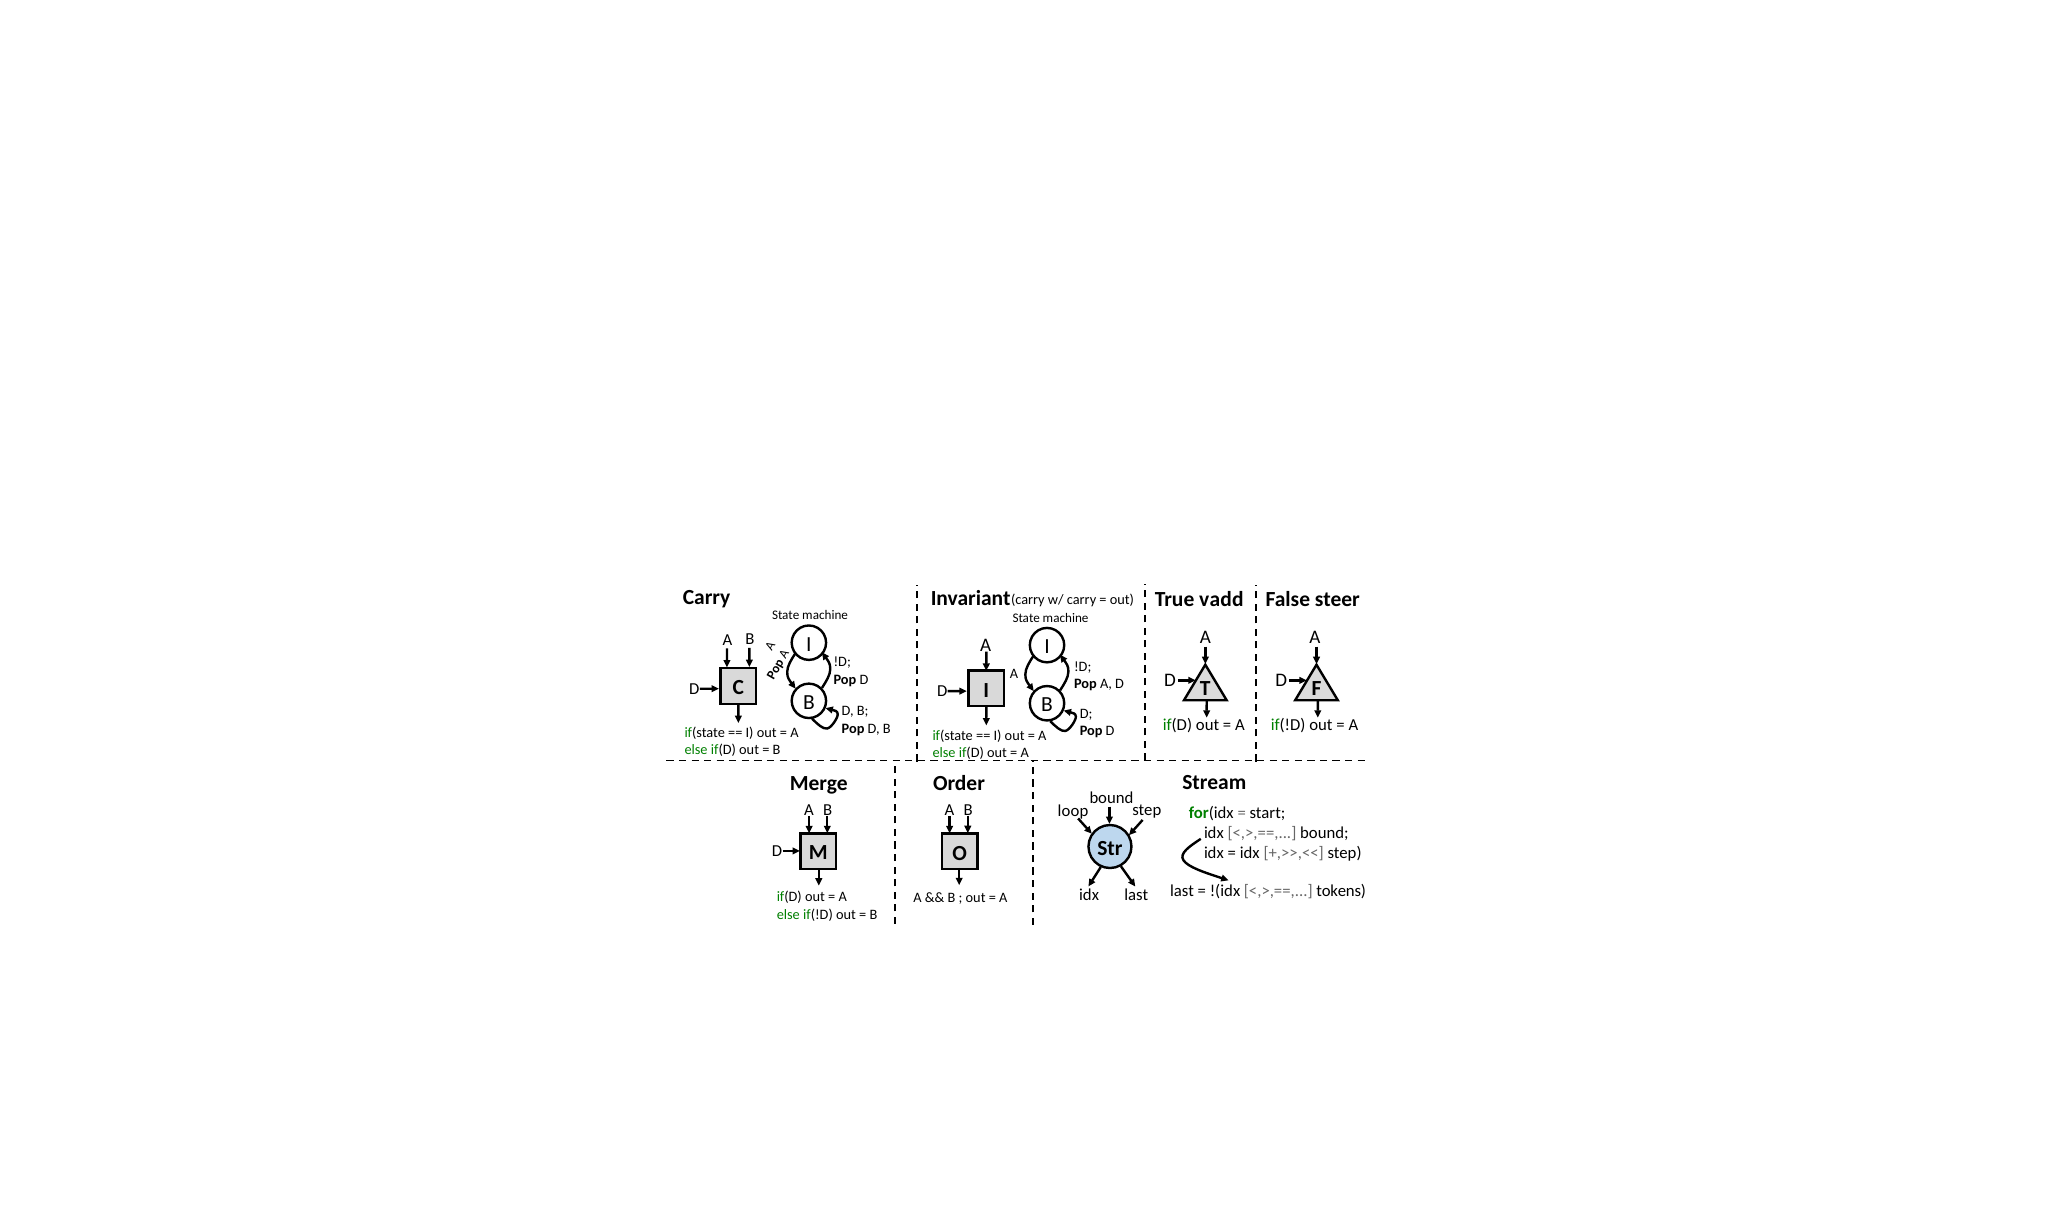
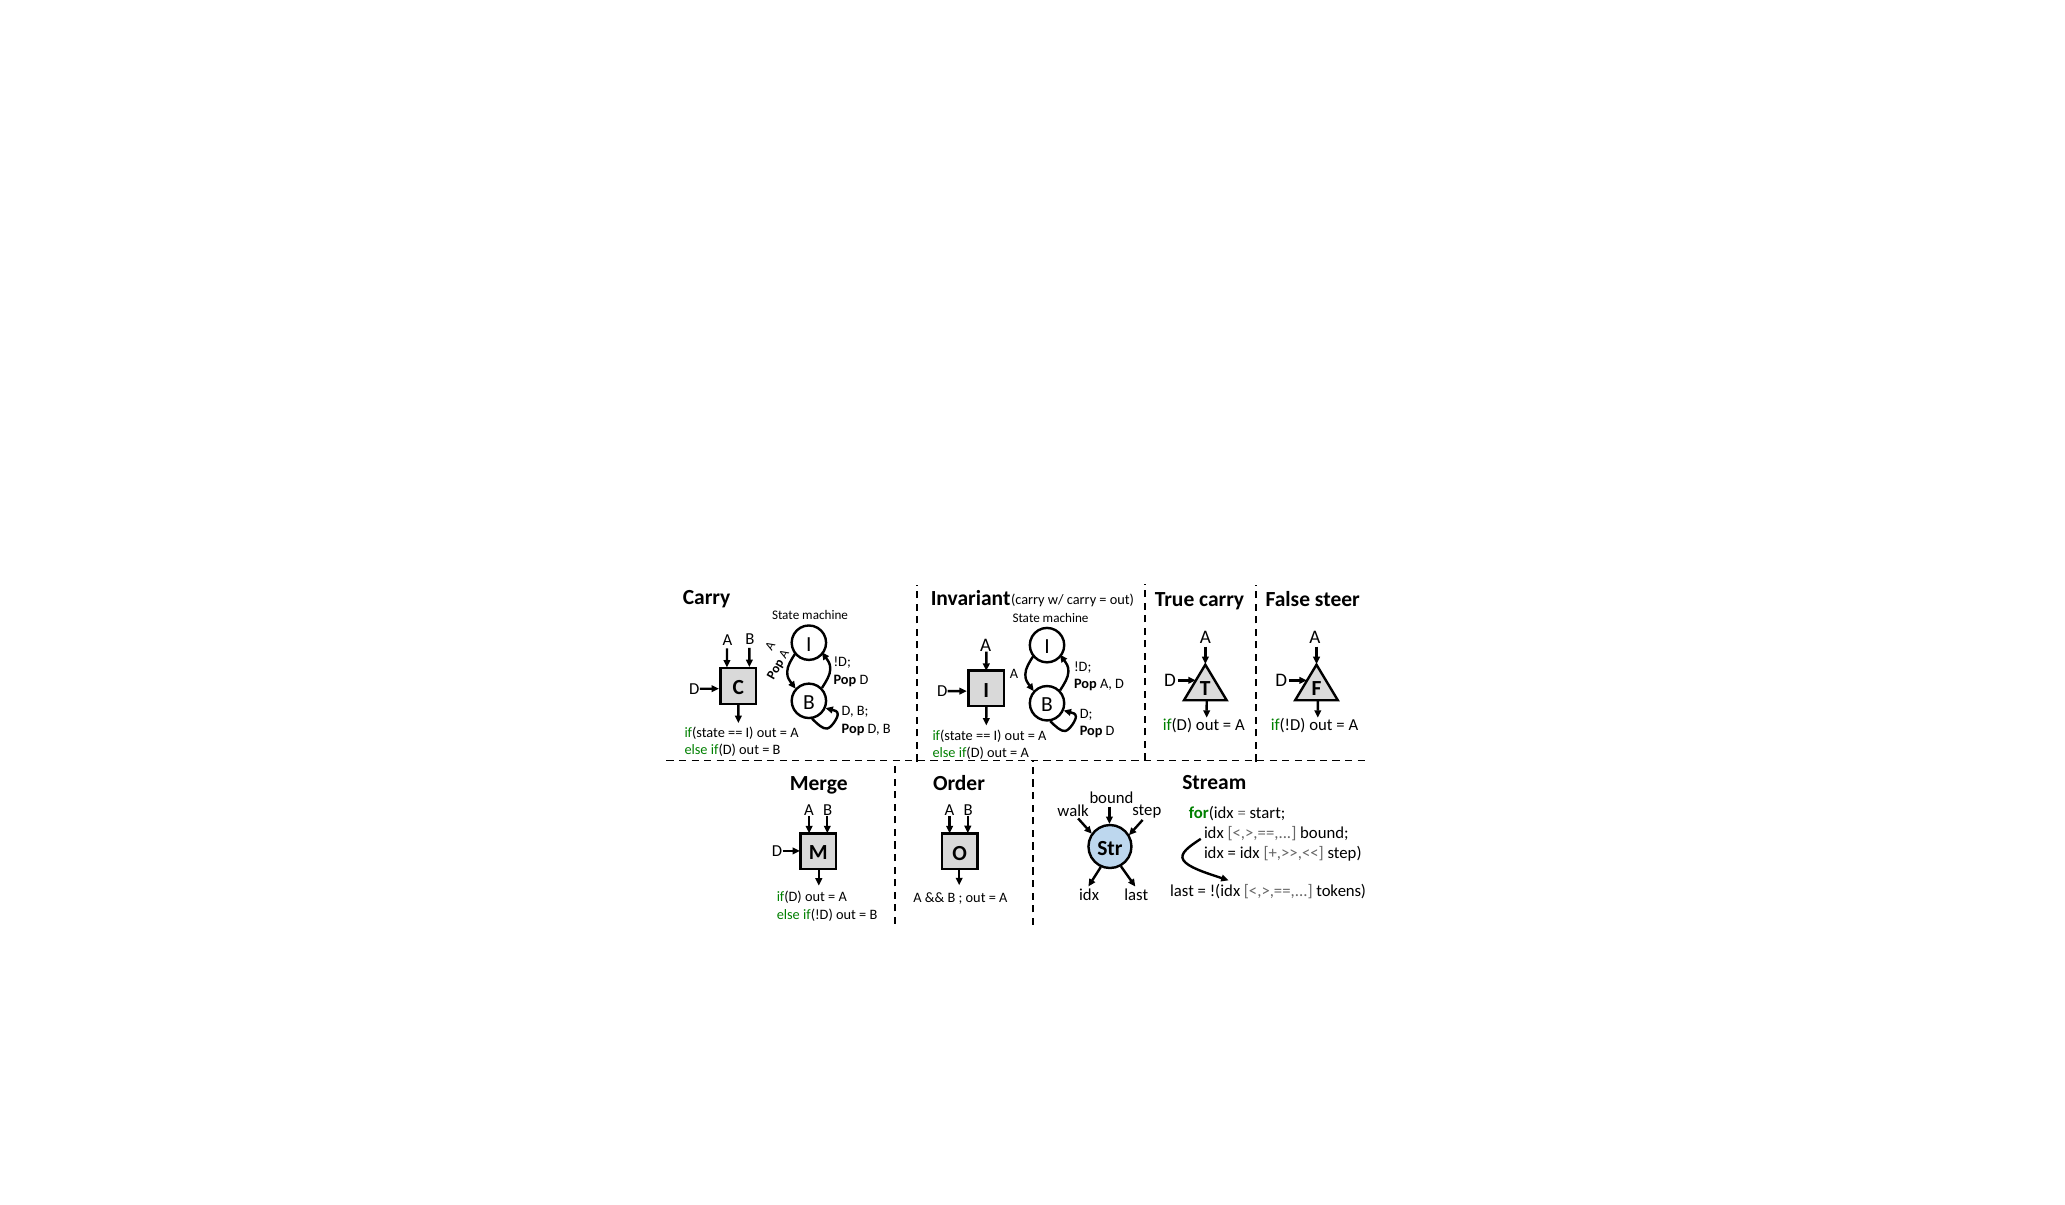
True vadd: vadd -> carry
loop: loop -> walk
